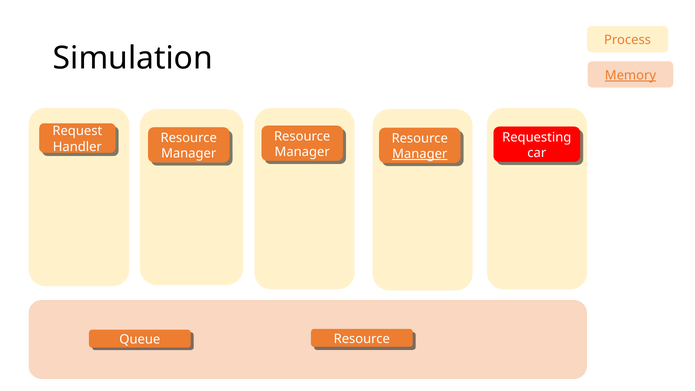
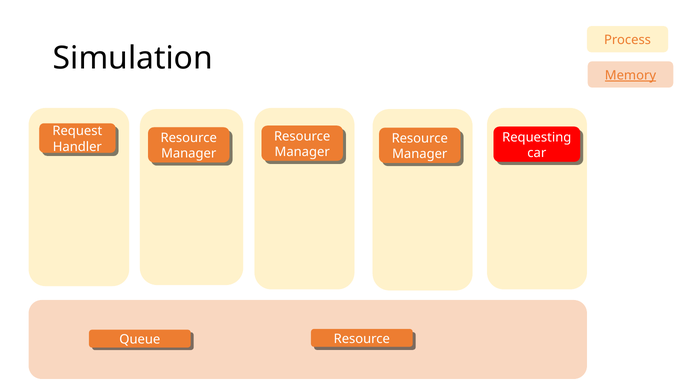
Manager at (420, 154) underline: present -> none
